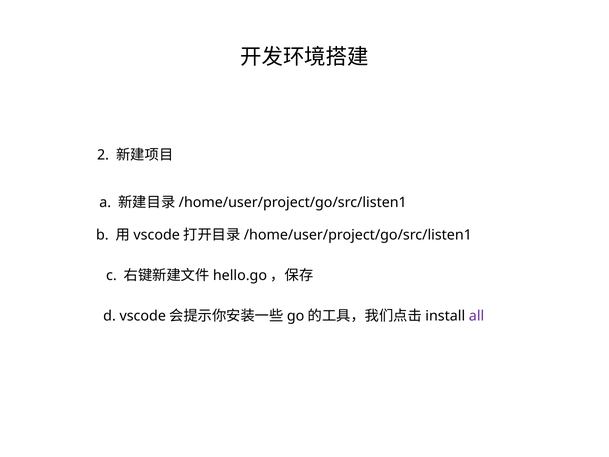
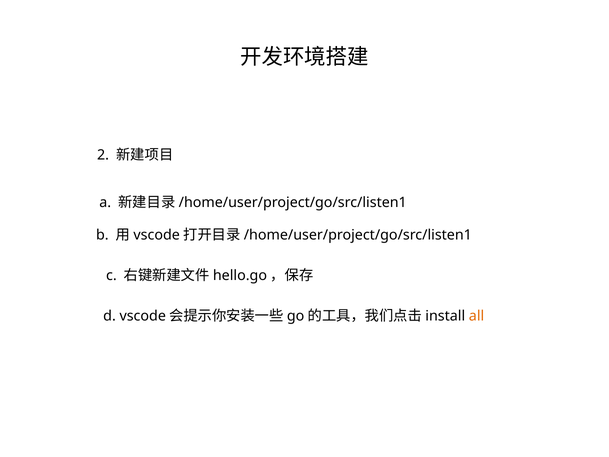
all colour: purple -> orange
